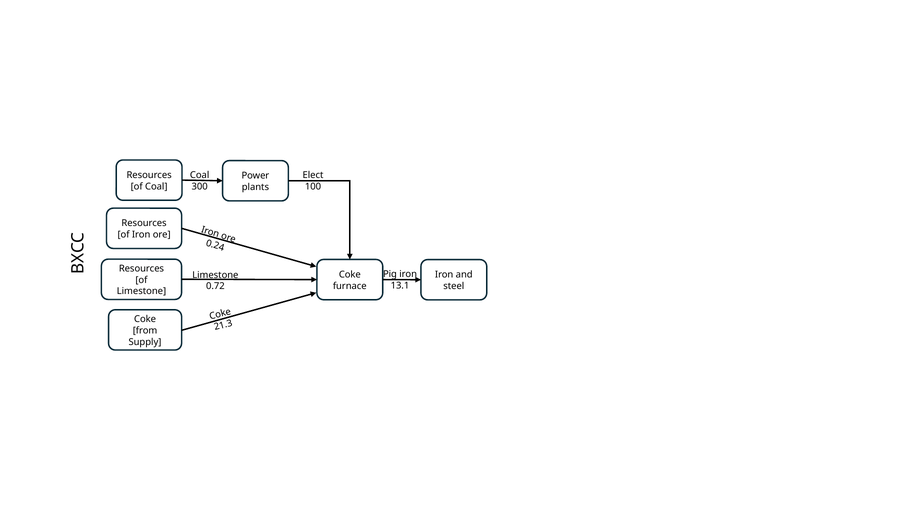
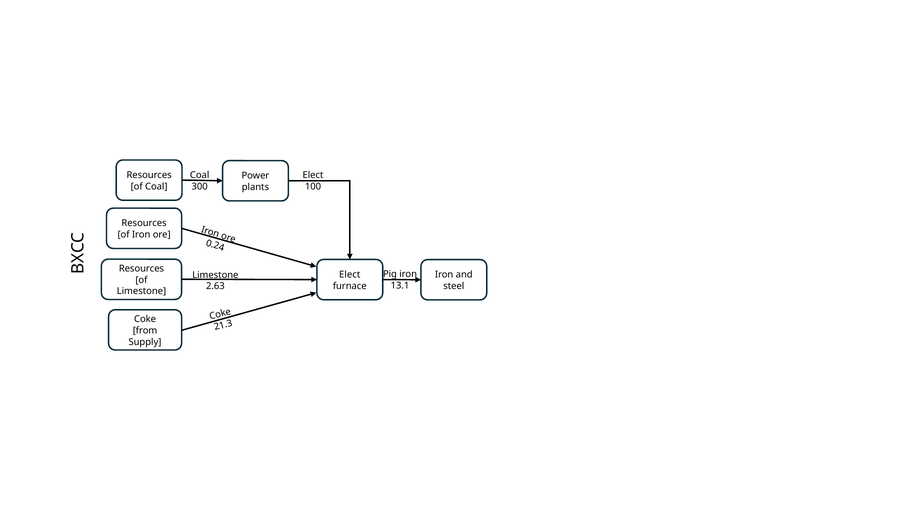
Coke at (350, 275): Coke -> Elect
0.72: 0.72 -> 2.63
